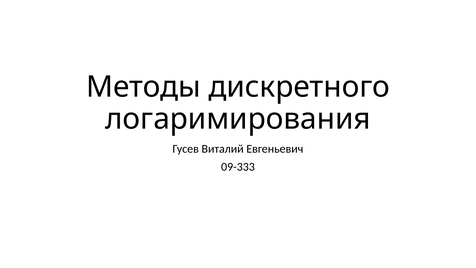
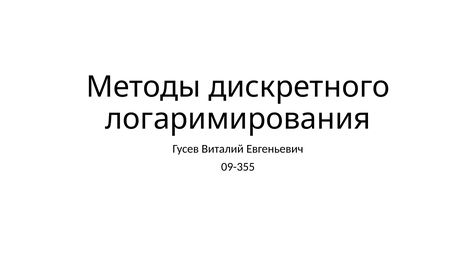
09-333: 09-333 -> 09-355
